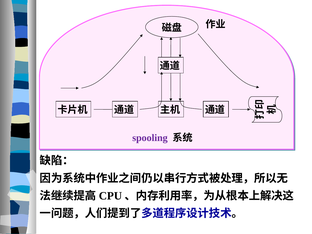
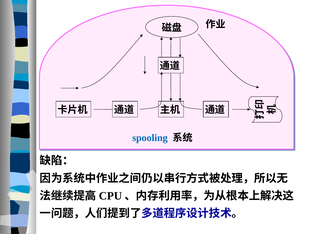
spooling colour: purple -> blue
